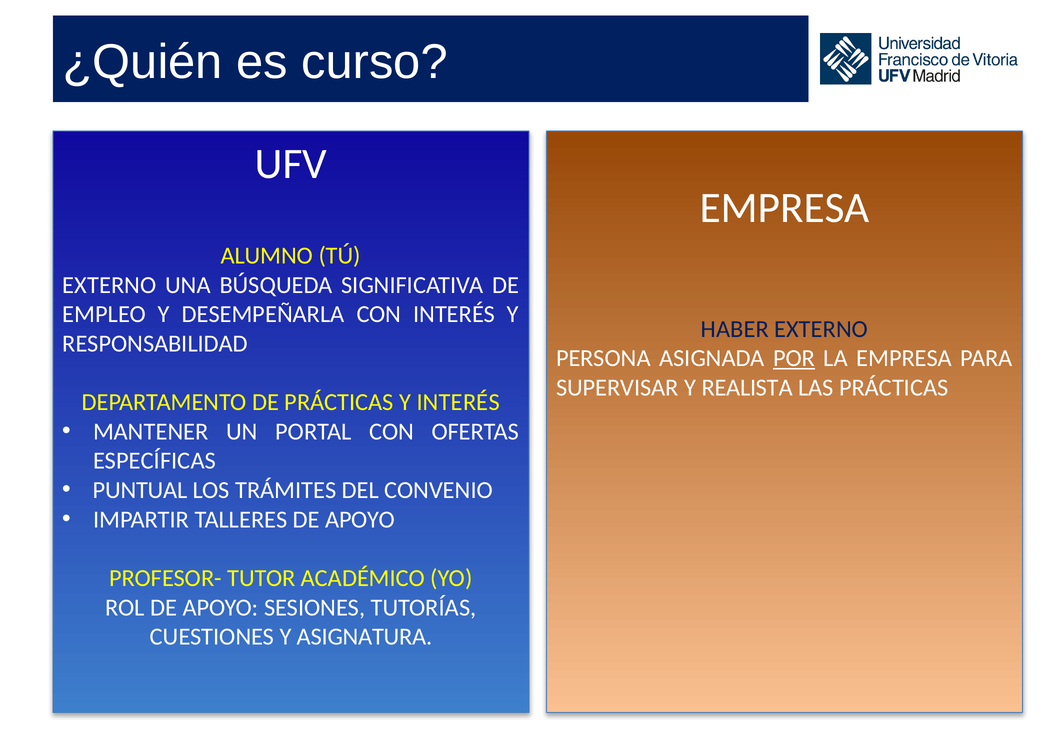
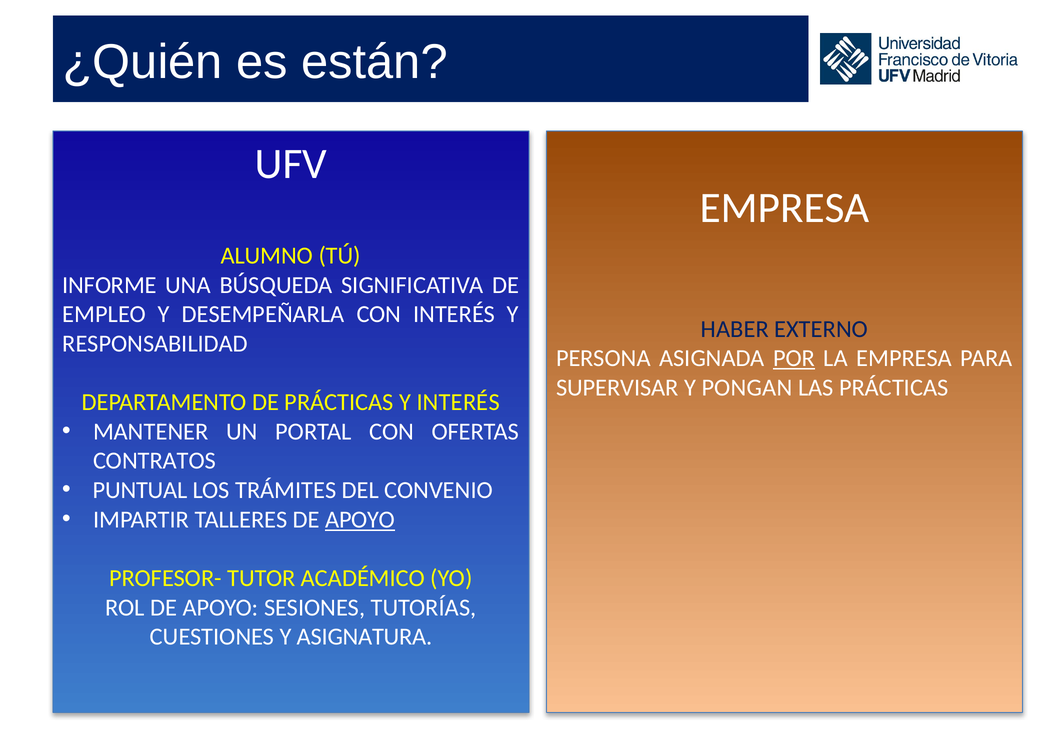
curso: curso -> están
EXTERNO at (109, 285): EXTERNO -> INFORME
REALISTA: REALISTA -> PONGAN
ESPECÍFICAS: ESPECÍFICAS -> CONTRATOS
APOYO at (360, 519) underline: none -> present
